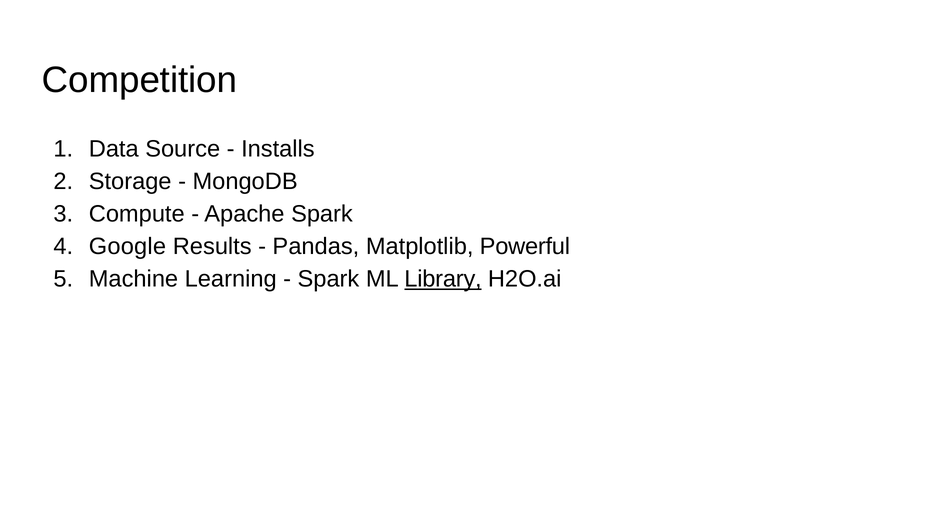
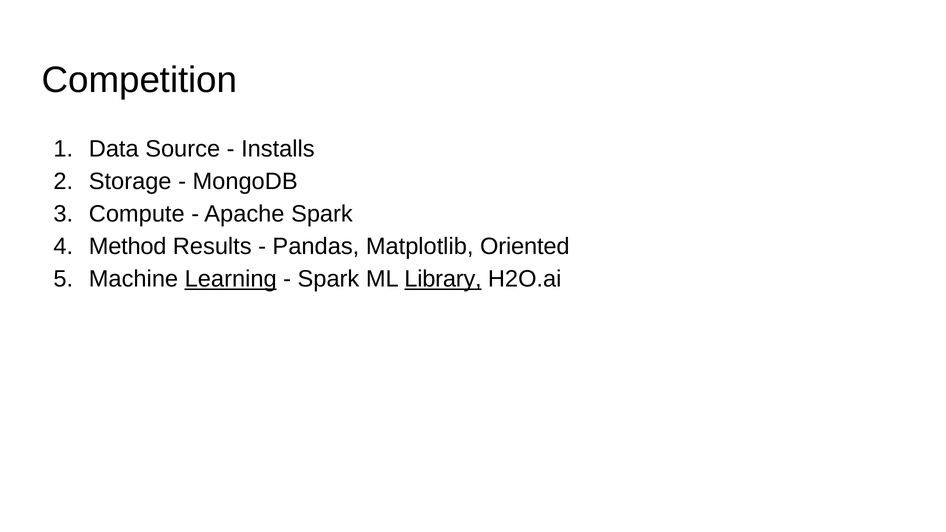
Google: Google -> Method
Powerful: Powerful -> Oriented
Learning underline: none -> present
